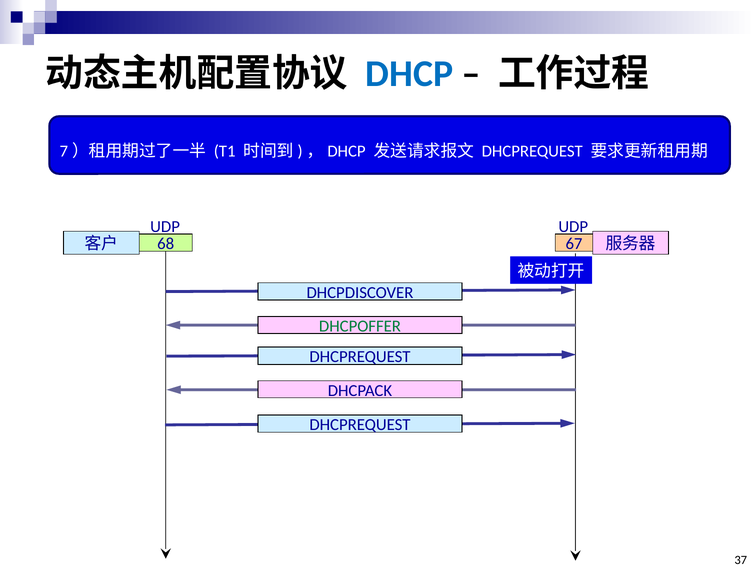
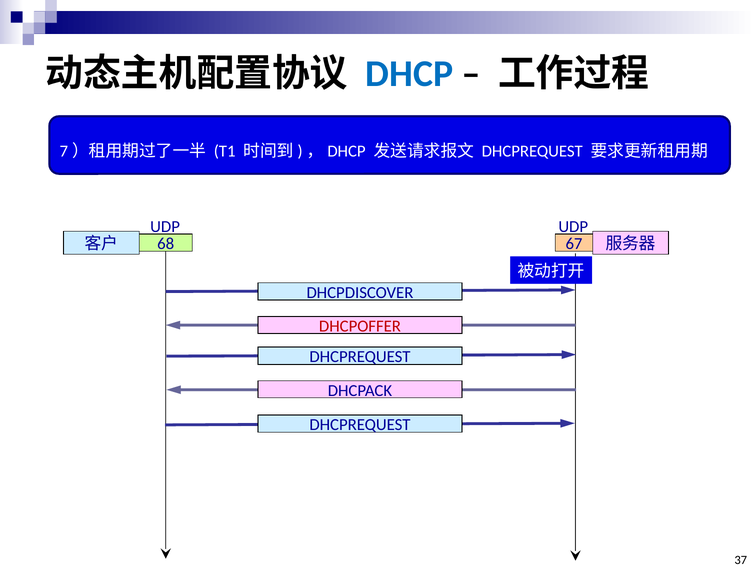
DHCPOFFER colour: green -> red
